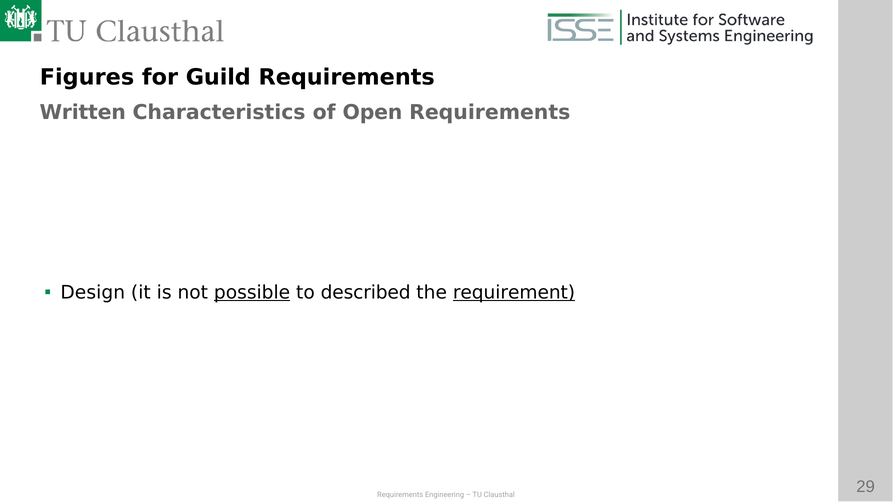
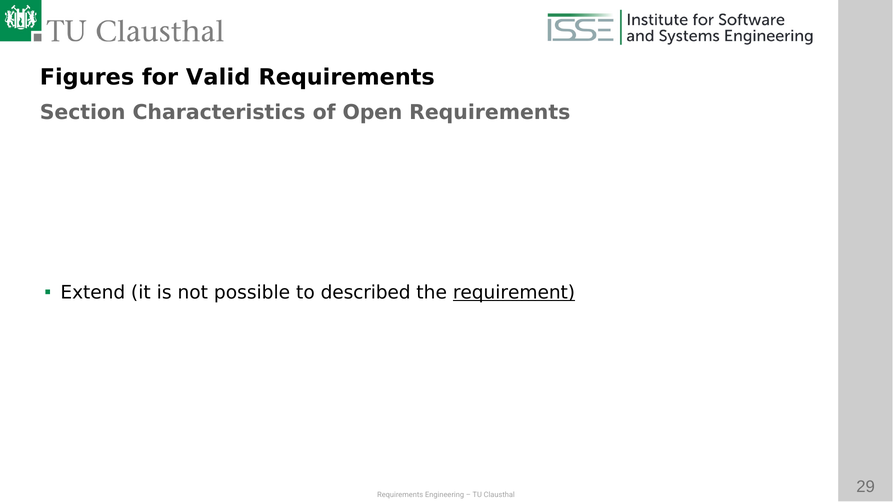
Guild: Guild -> Valid
Written: Written -> Section
Design: Design -> Extend
possible underline: present -> none
